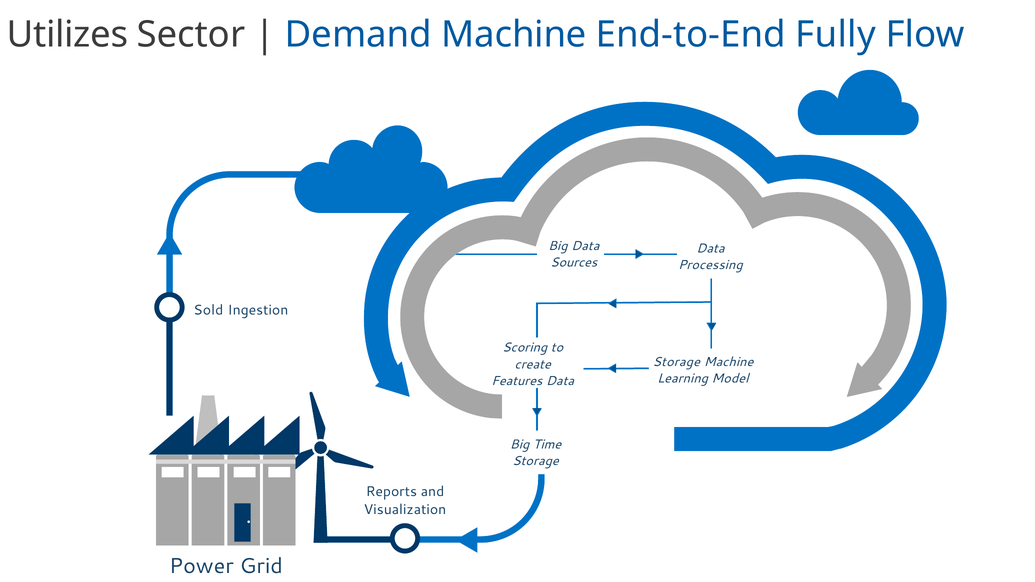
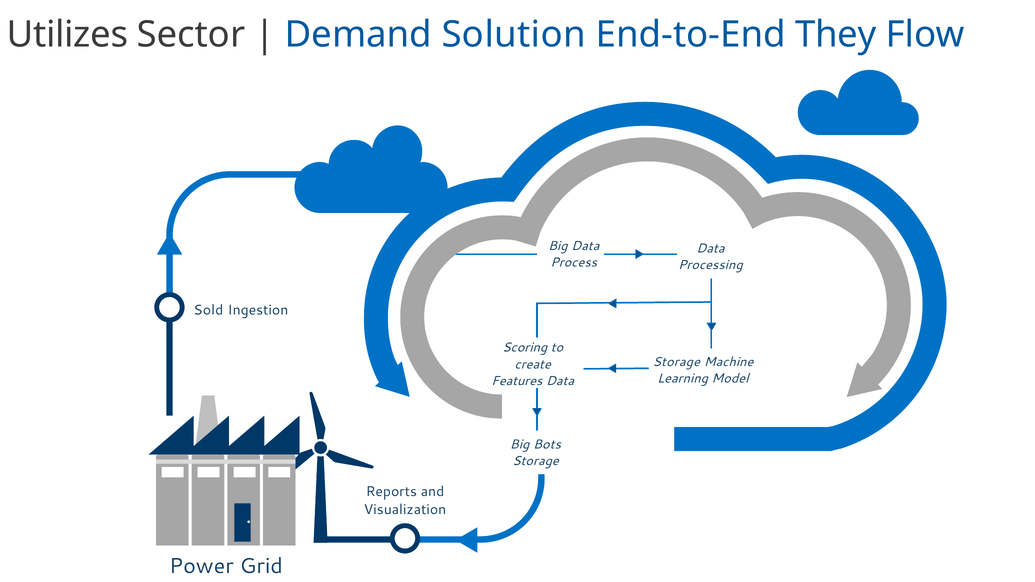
Demand Machine: Machine -> Solution
Fully: Fully -> They
Sources: Sources -> Process
Time: Time -> Bots
